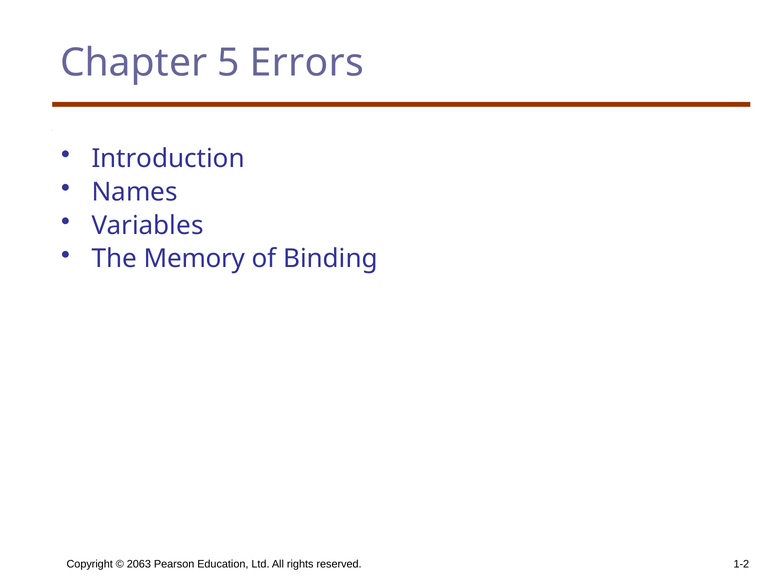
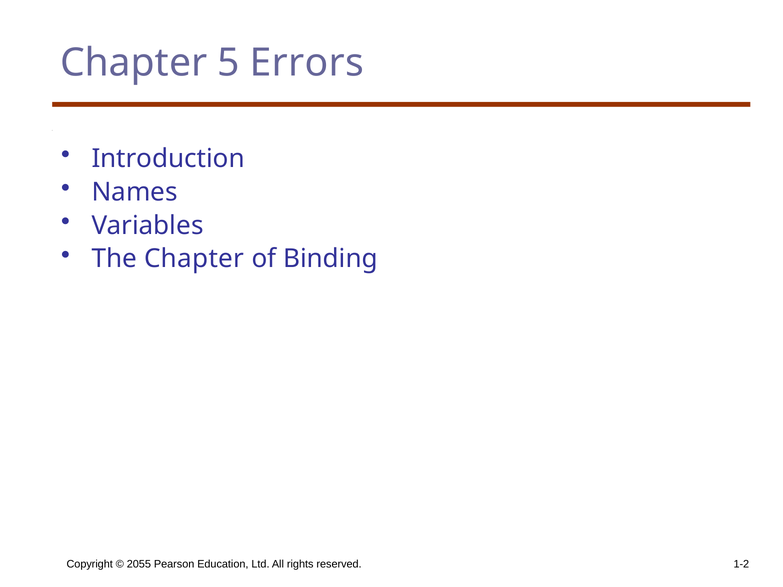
The Memory: Memory -> Chapter
2063: 2063 -> 2055
